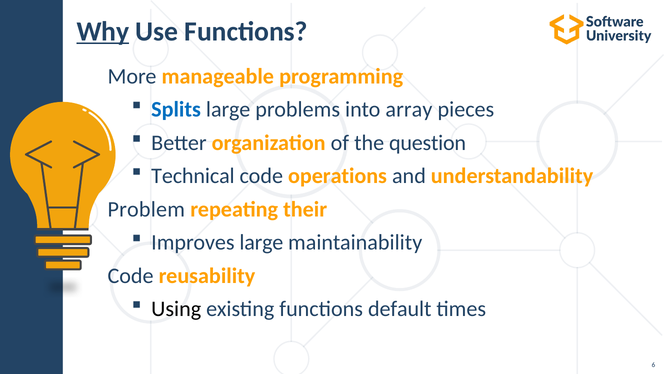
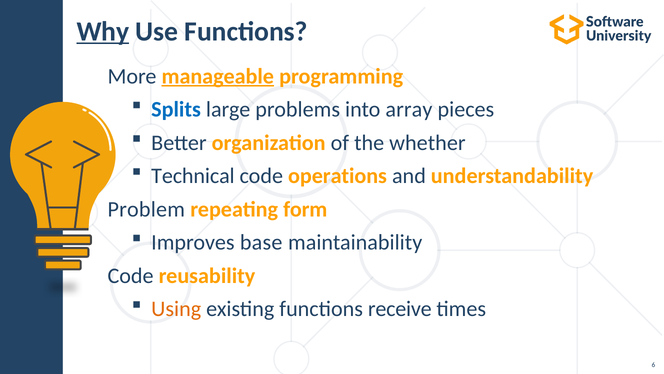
manageable underline: none -> present
question: question -> whether
their: their -> form
Improves large: large -> base
Using colour: black -> orange
default: default -> receive
